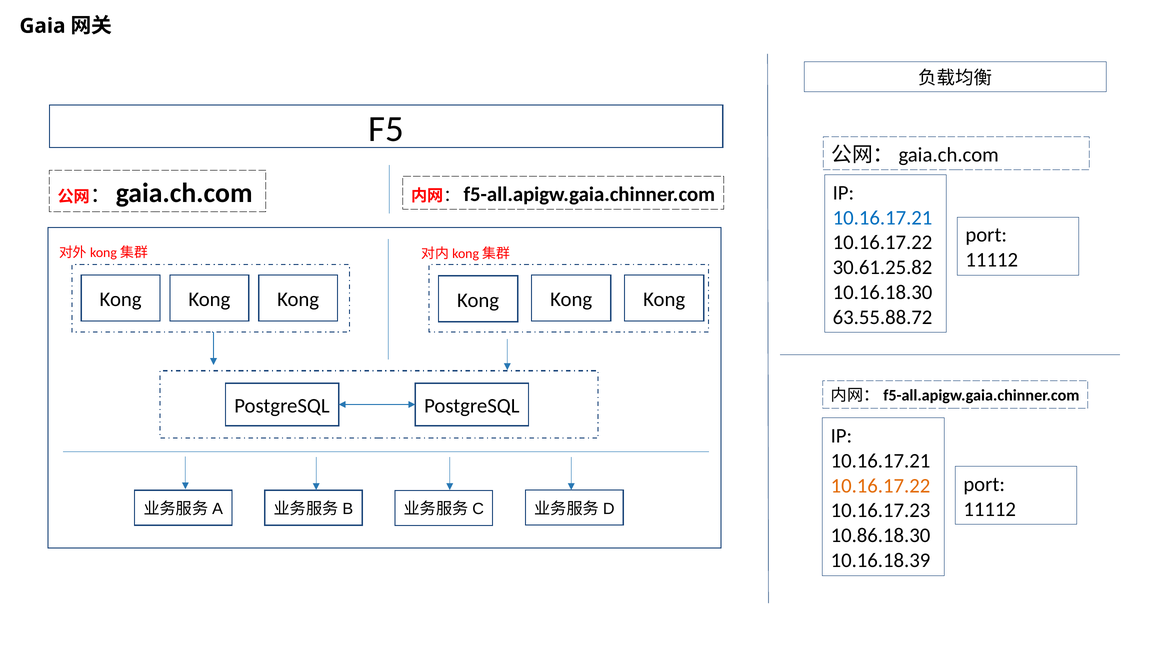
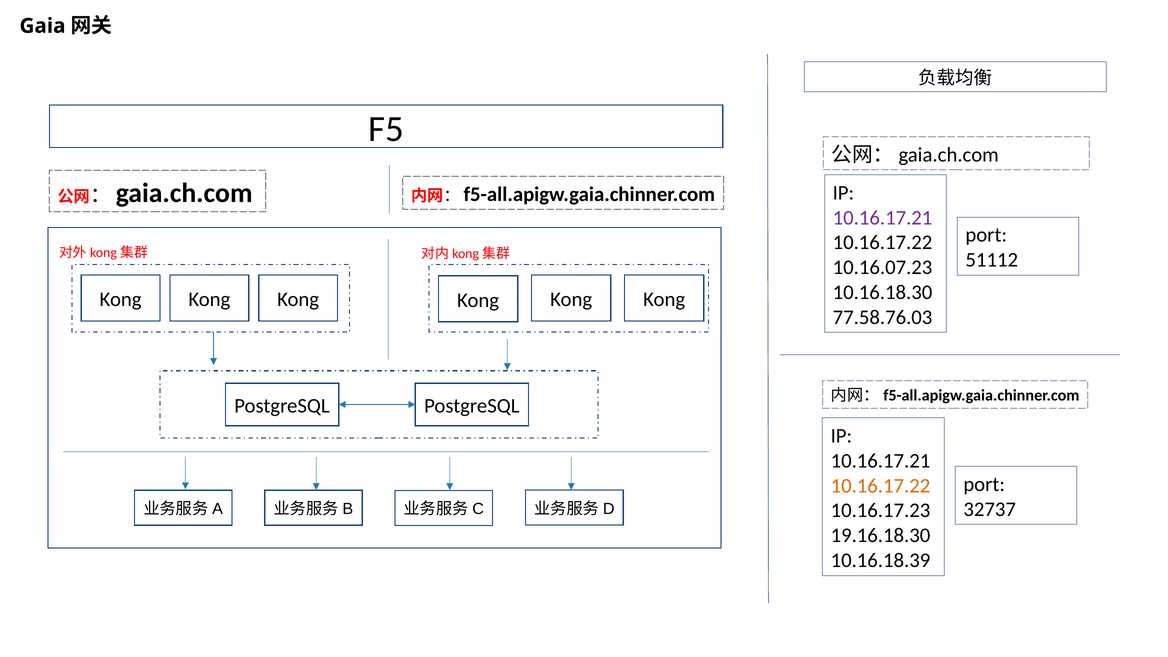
10.16.17.21 at (883, 218) colour: blue -> purple
11112 at (992, 260): 11112 -> 51112
30.61.25.82: 30.61.25.82 -> 10.16.07.23
63.55.88.72: 63.55.88.72 -> 77.58.76.03
11112 at (990, 509): 11112 -> 32737
10.86.18.30: 10.86.18.30 -> 19.16.18.30
